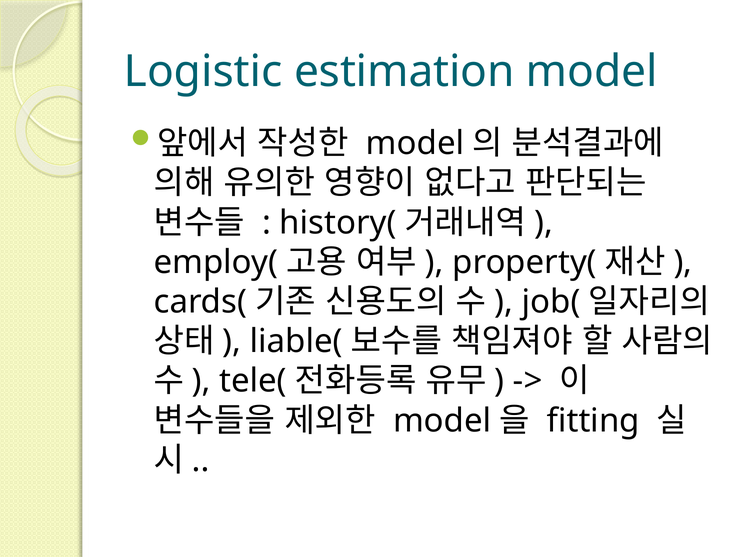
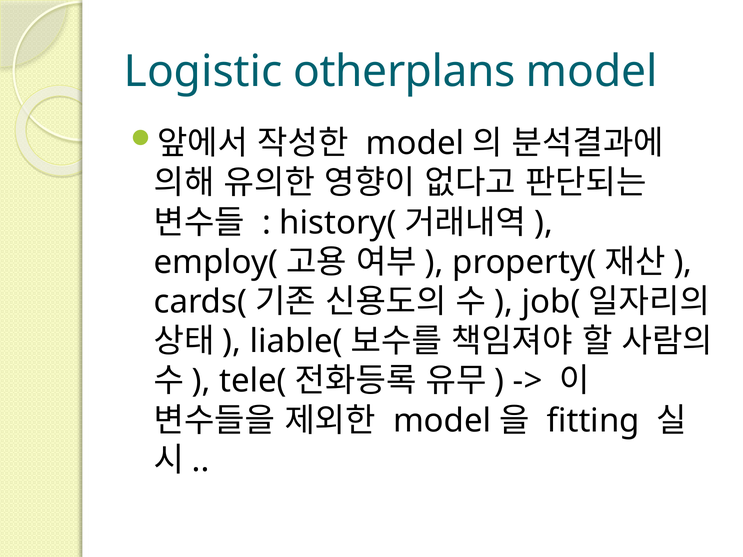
estimation: estimation -> otherplans
